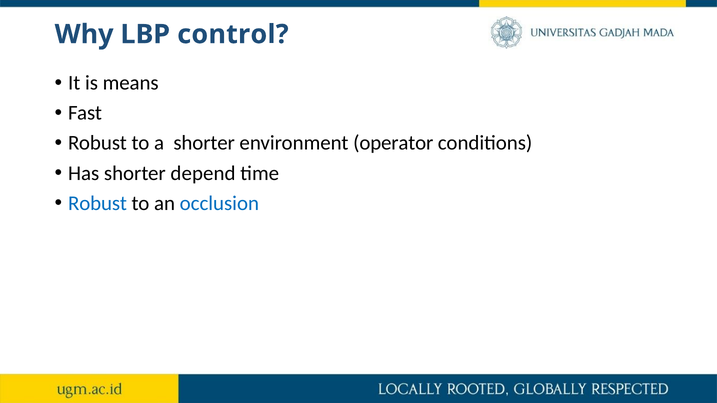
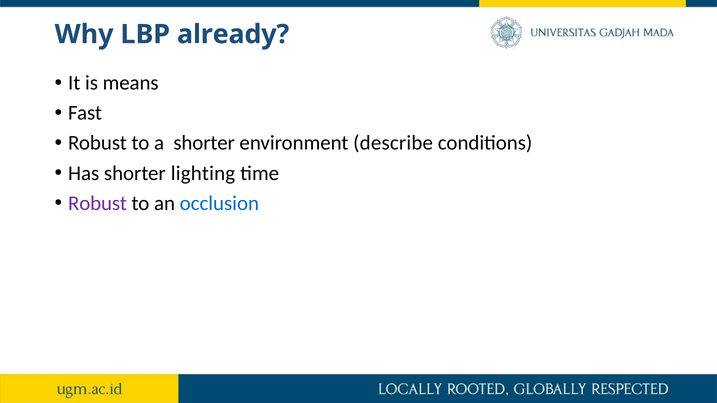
control: control -> already
operator: operator -> describe
depend: depend -> lighting
Robust at (98, 203) colour: blue -> purple
